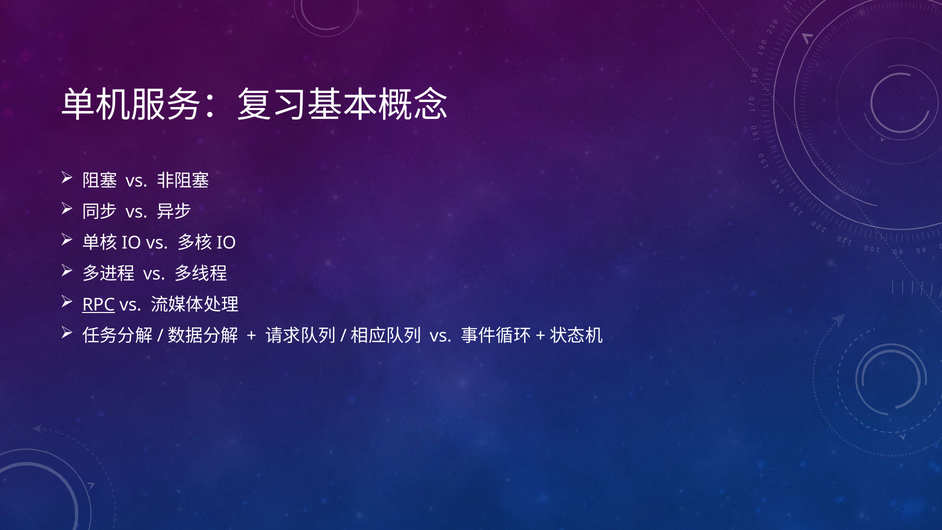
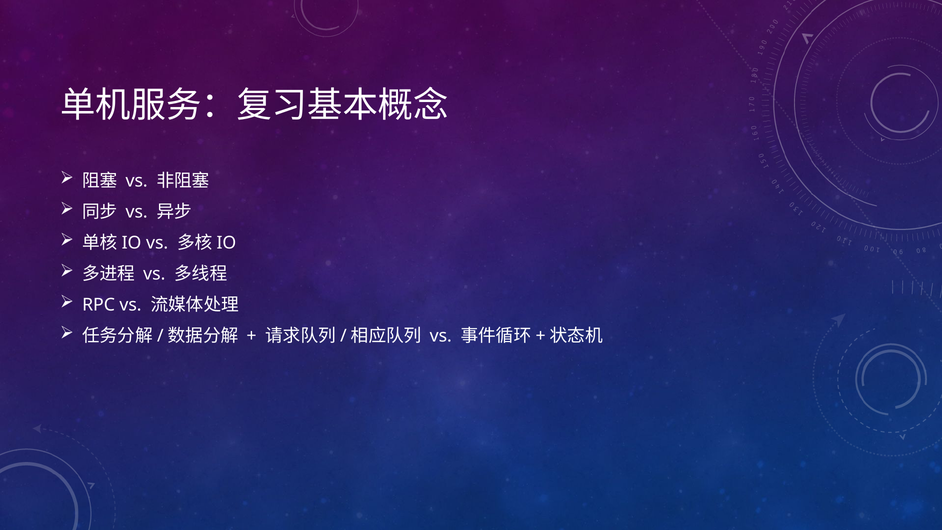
RPC underline: present -> none
